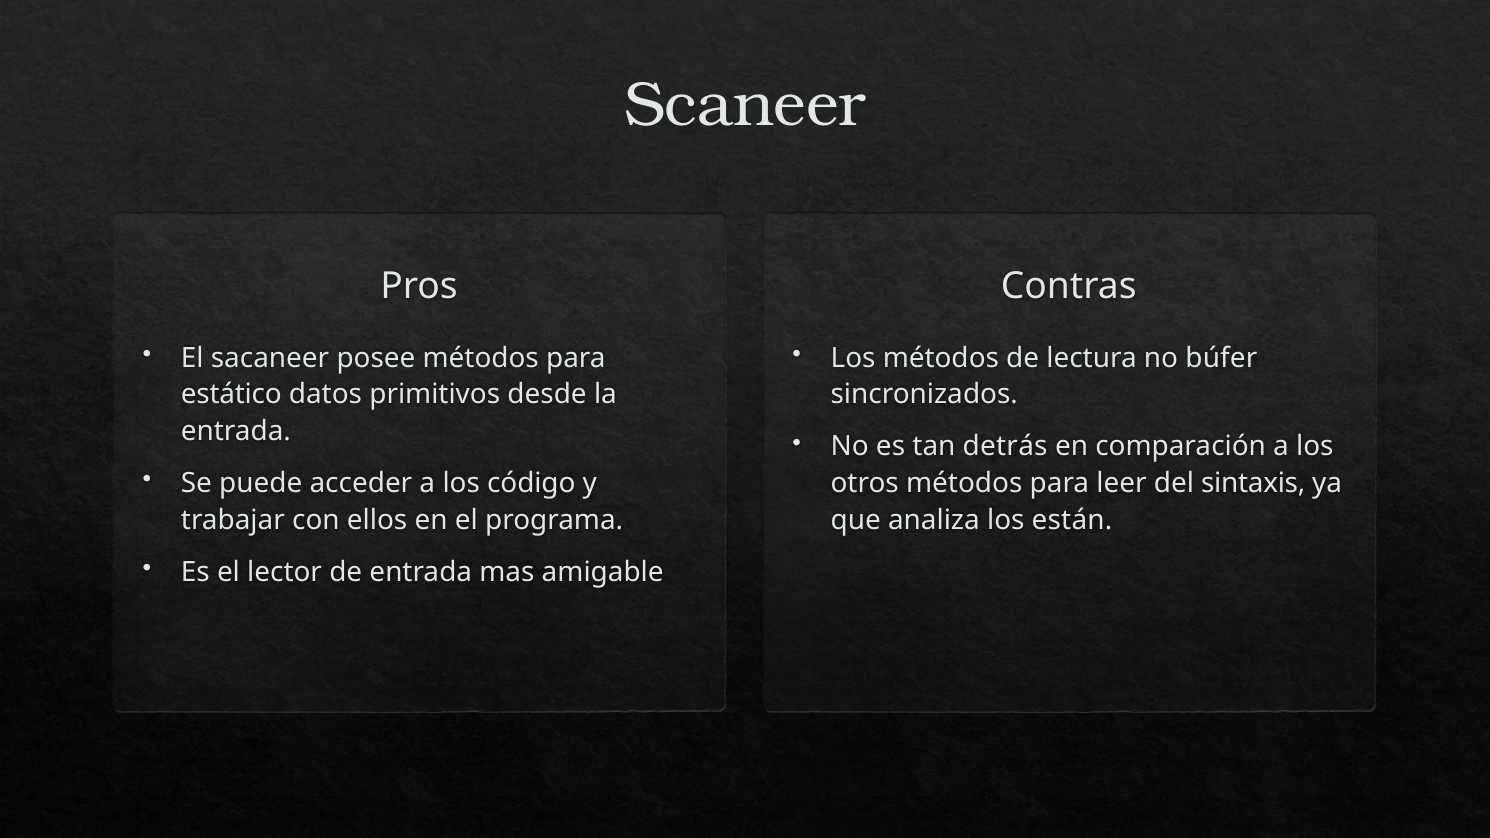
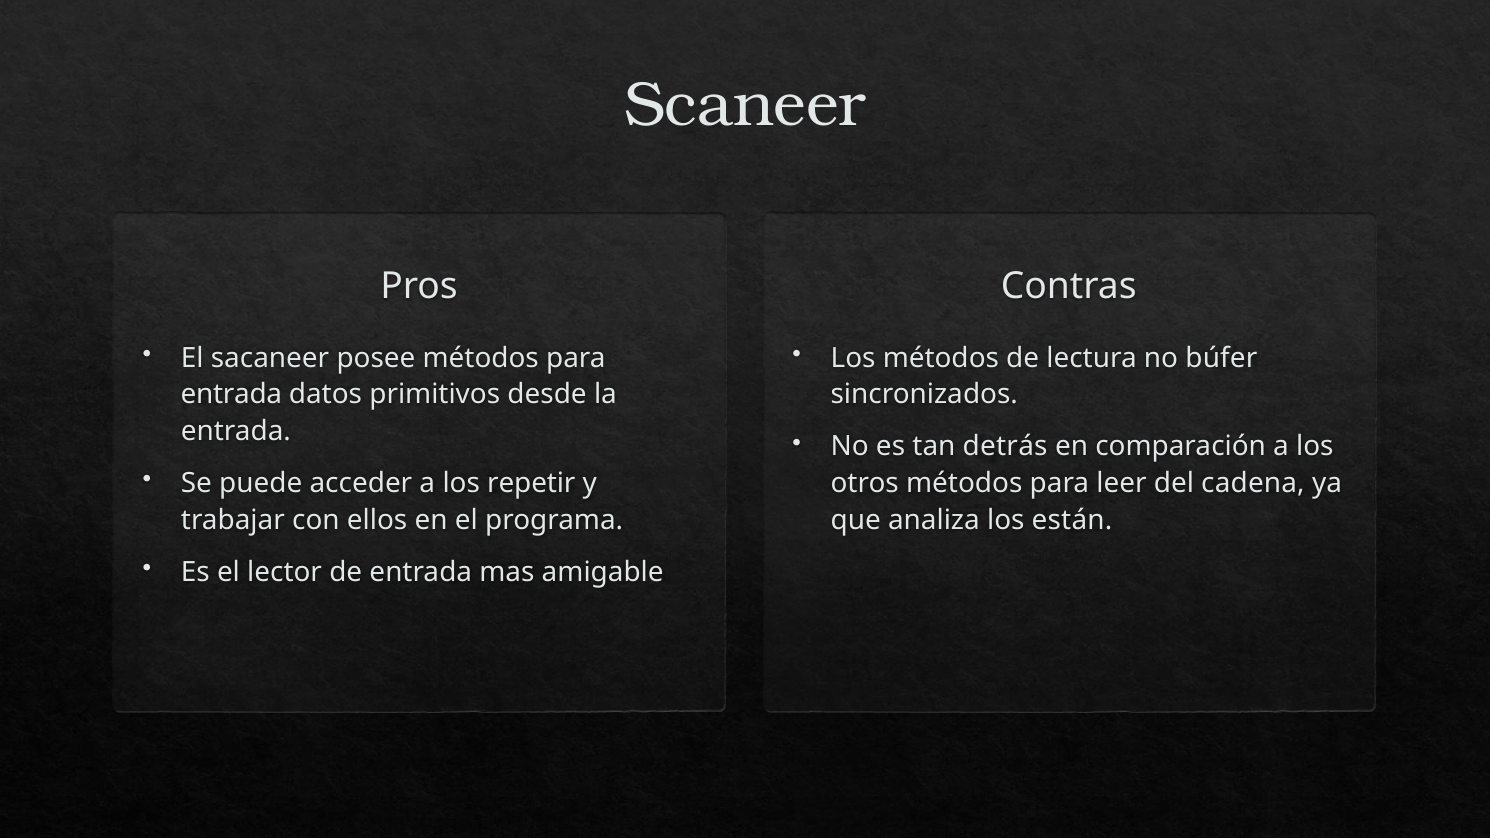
estático at (231, 395): estático -> entrada
código: código -> repetir
sintaxis: sintaxis -> cadena
